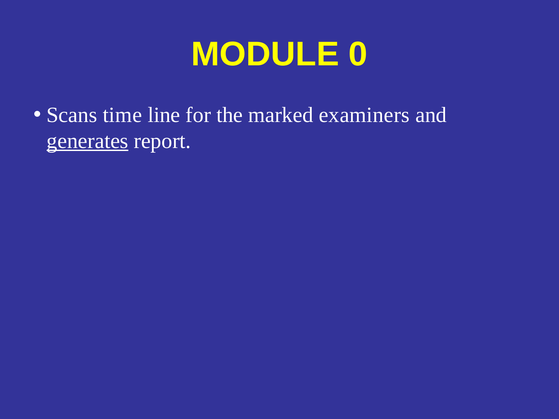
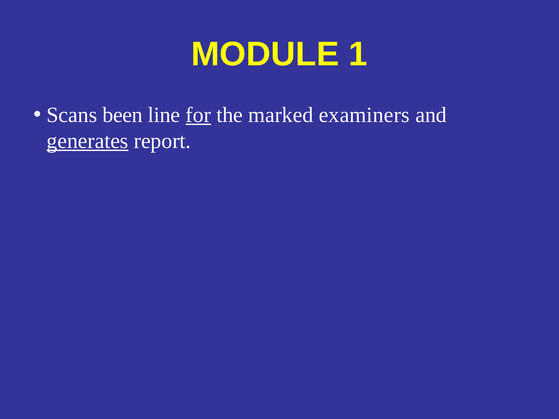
0: 0 -> 1
time: time -> been
for underline: none -> present
